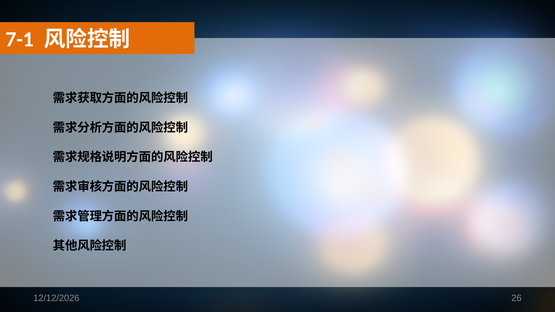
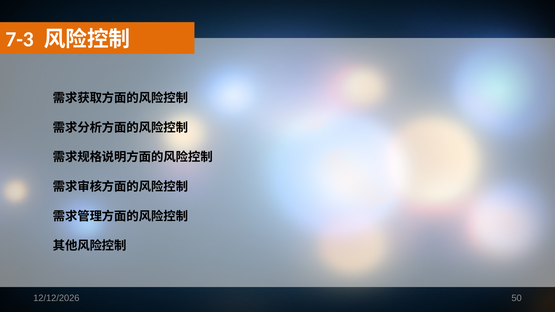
7-1: 7-1 -> 7-3
26: 26 -> 50
